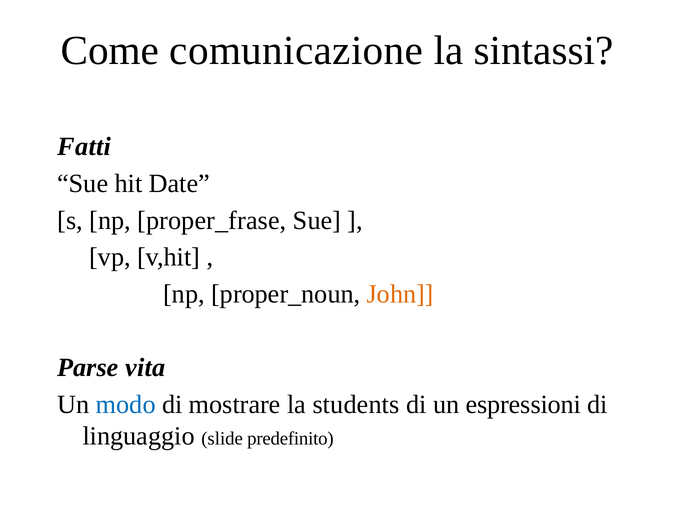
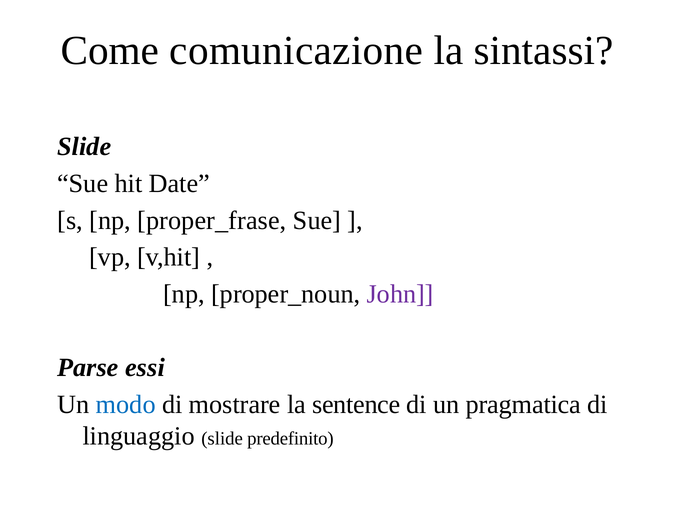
Fatti at (84, 146): Fatti -> Slide
John colour: orange -> purple
vita: vita -> essi
students: students -> sentence
espressioni: espressioni -> pragmatica
